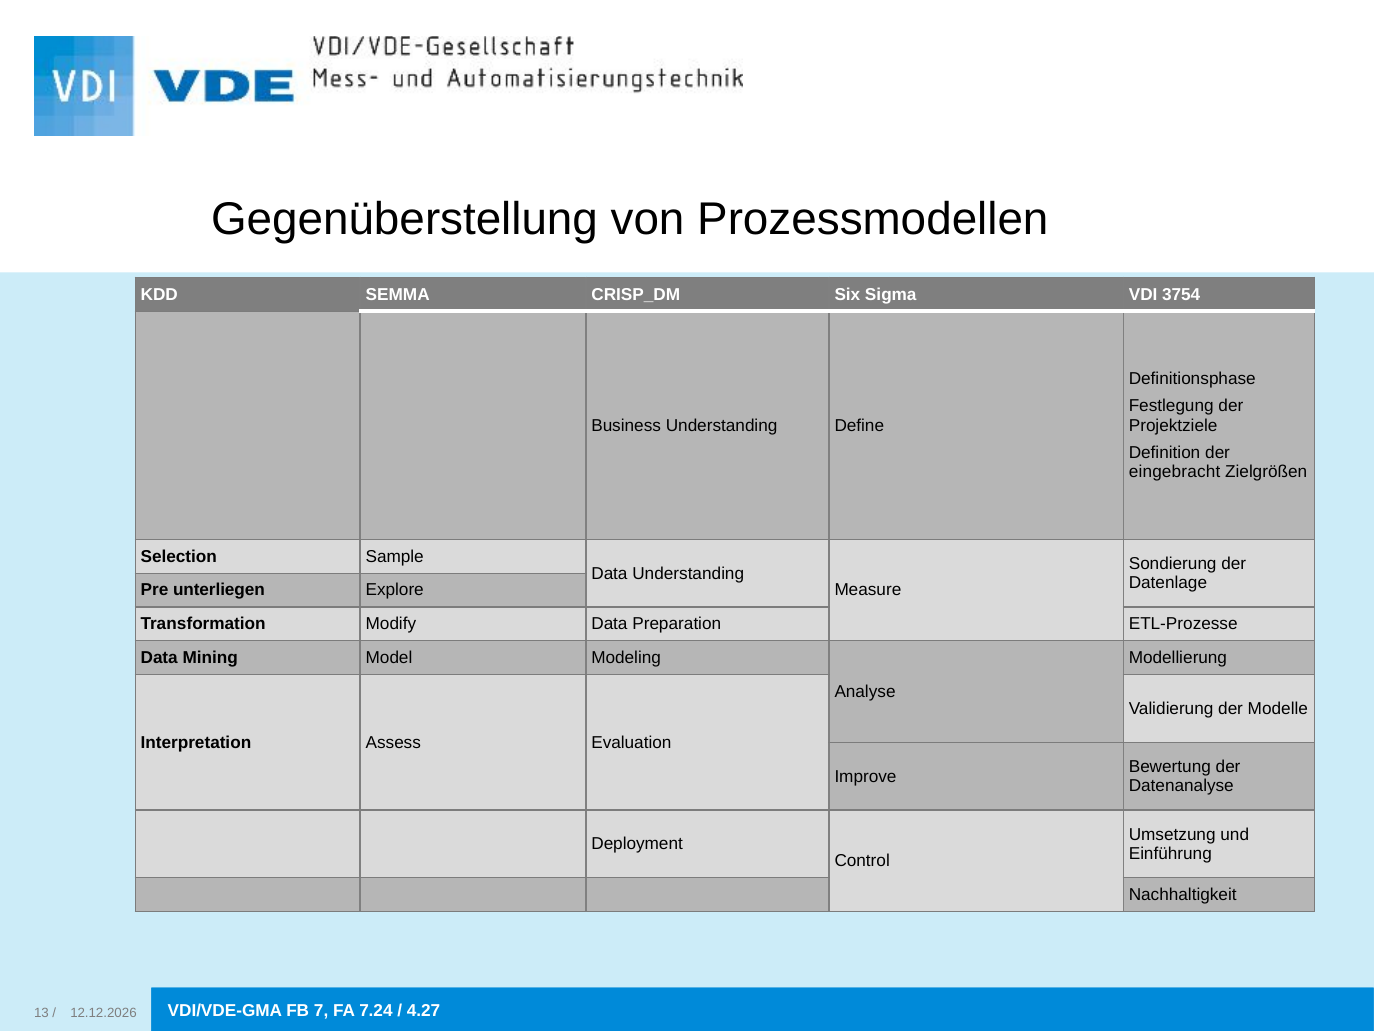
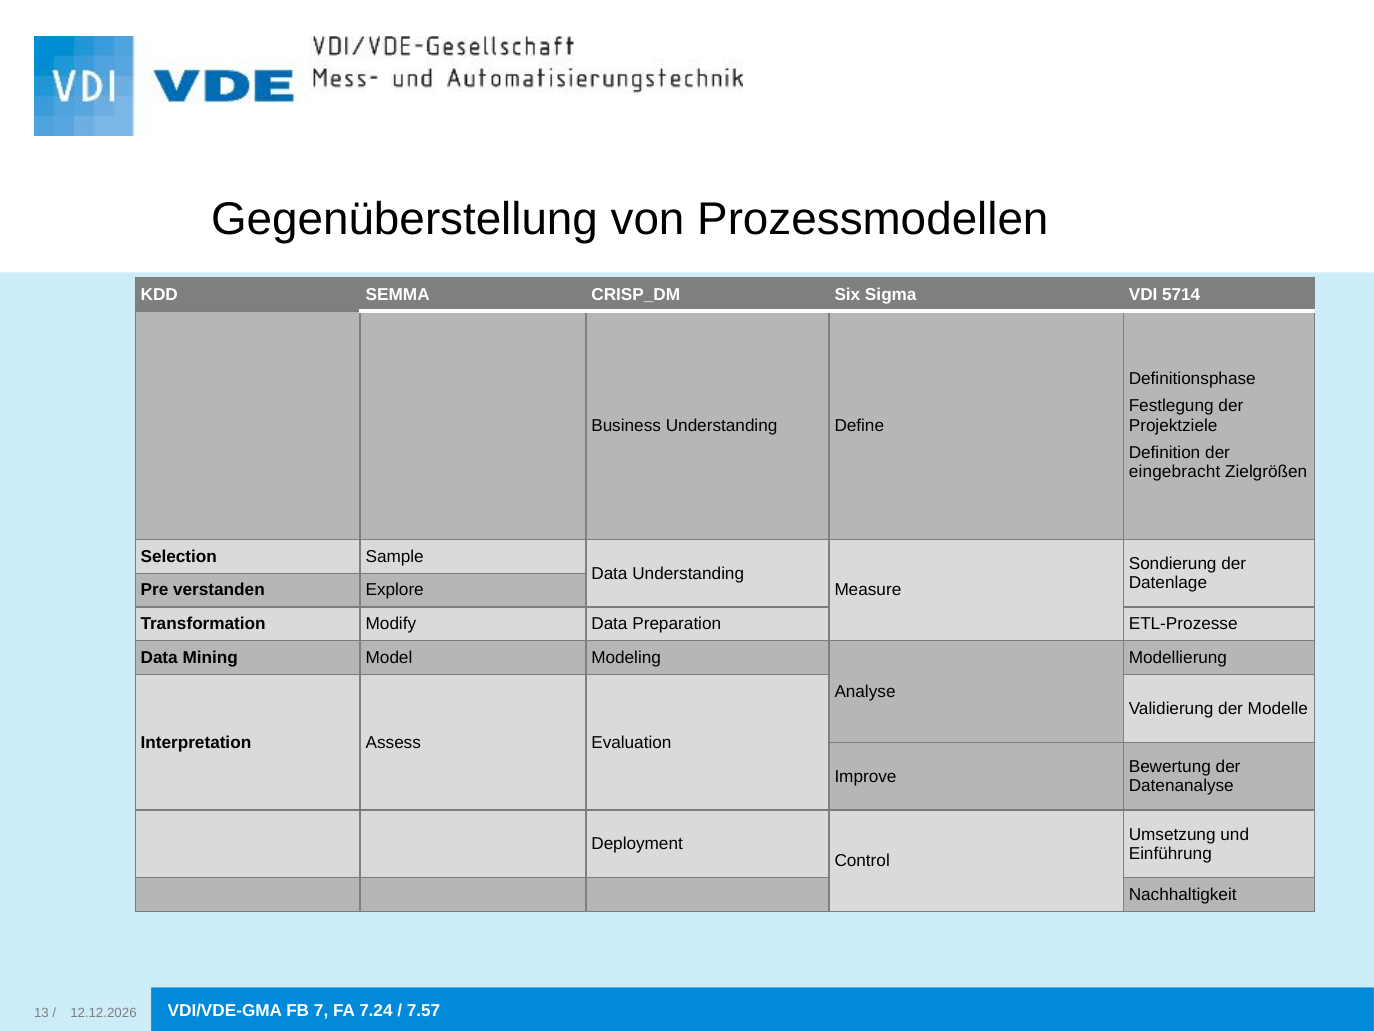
3754: 3754 -> 5714
unterliegen: unterliegen -> verstanden
4.27: 4.27 -> 7.57
